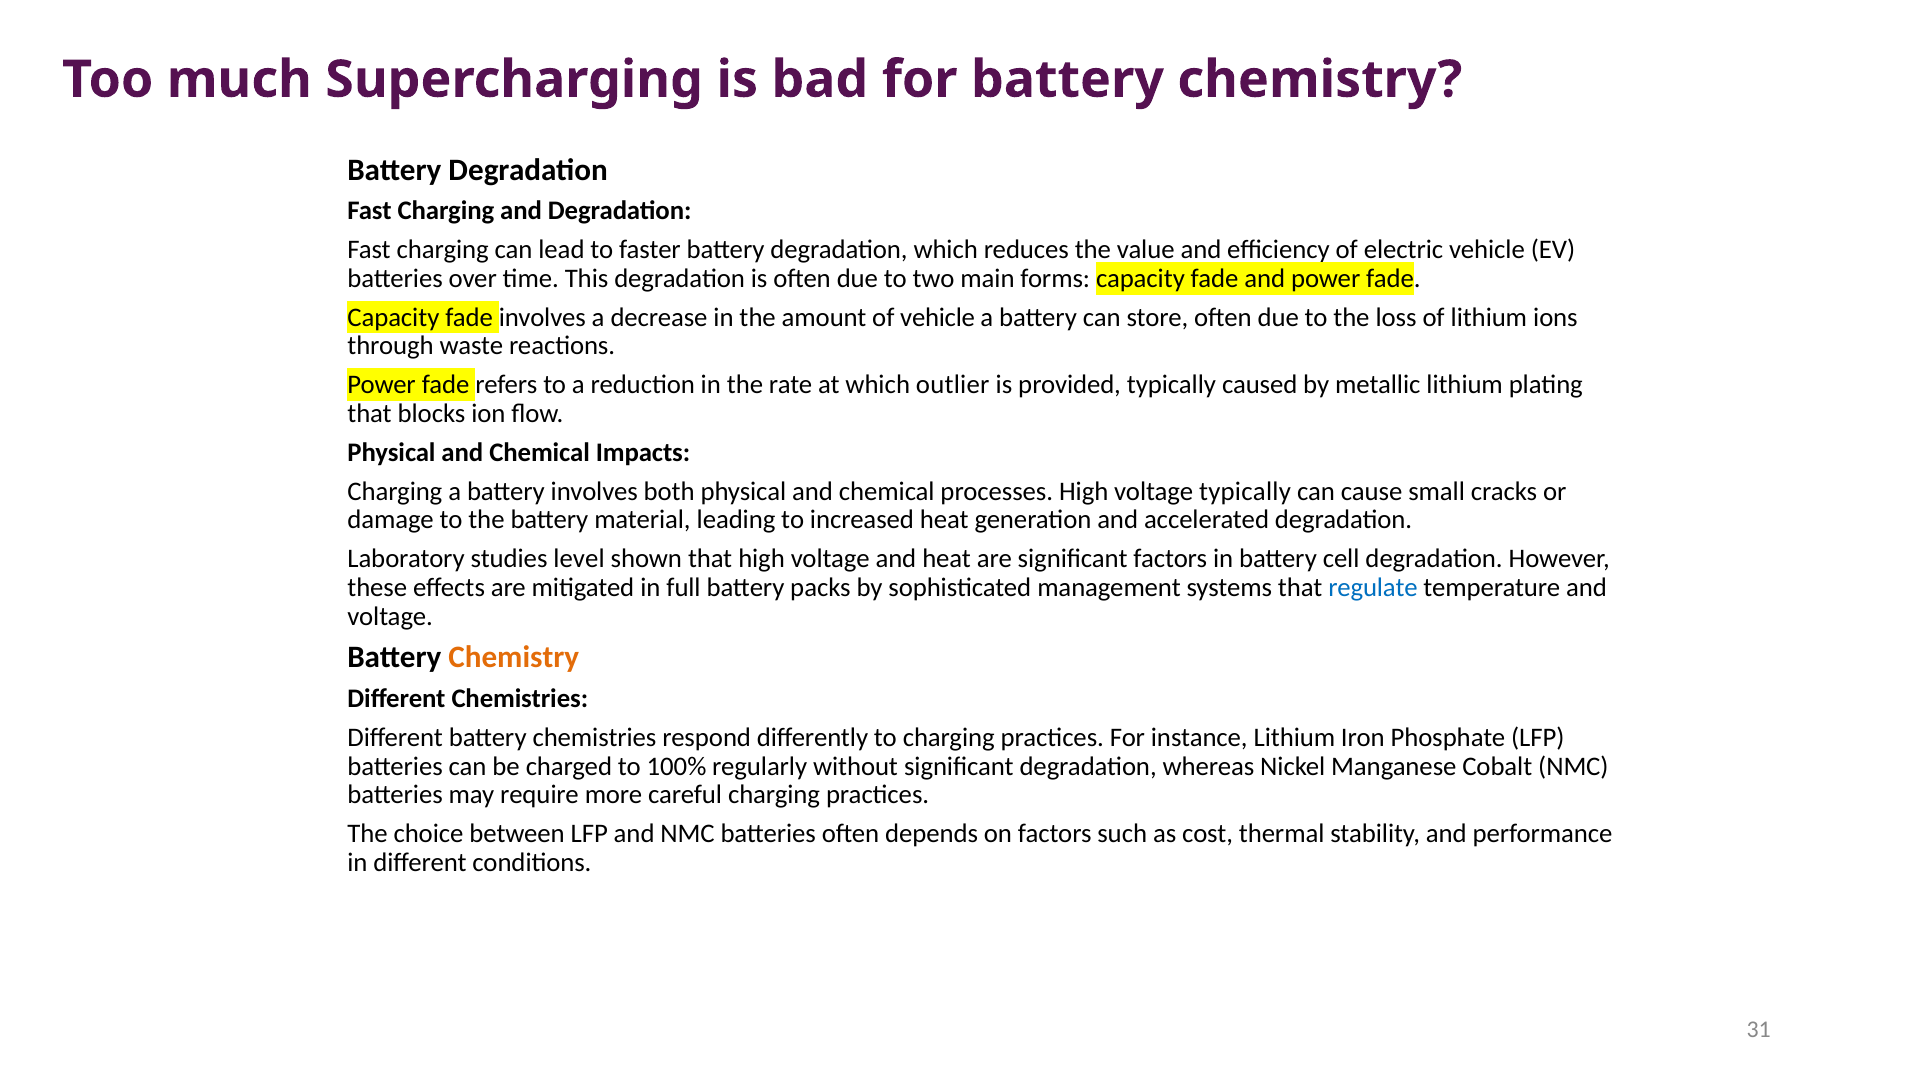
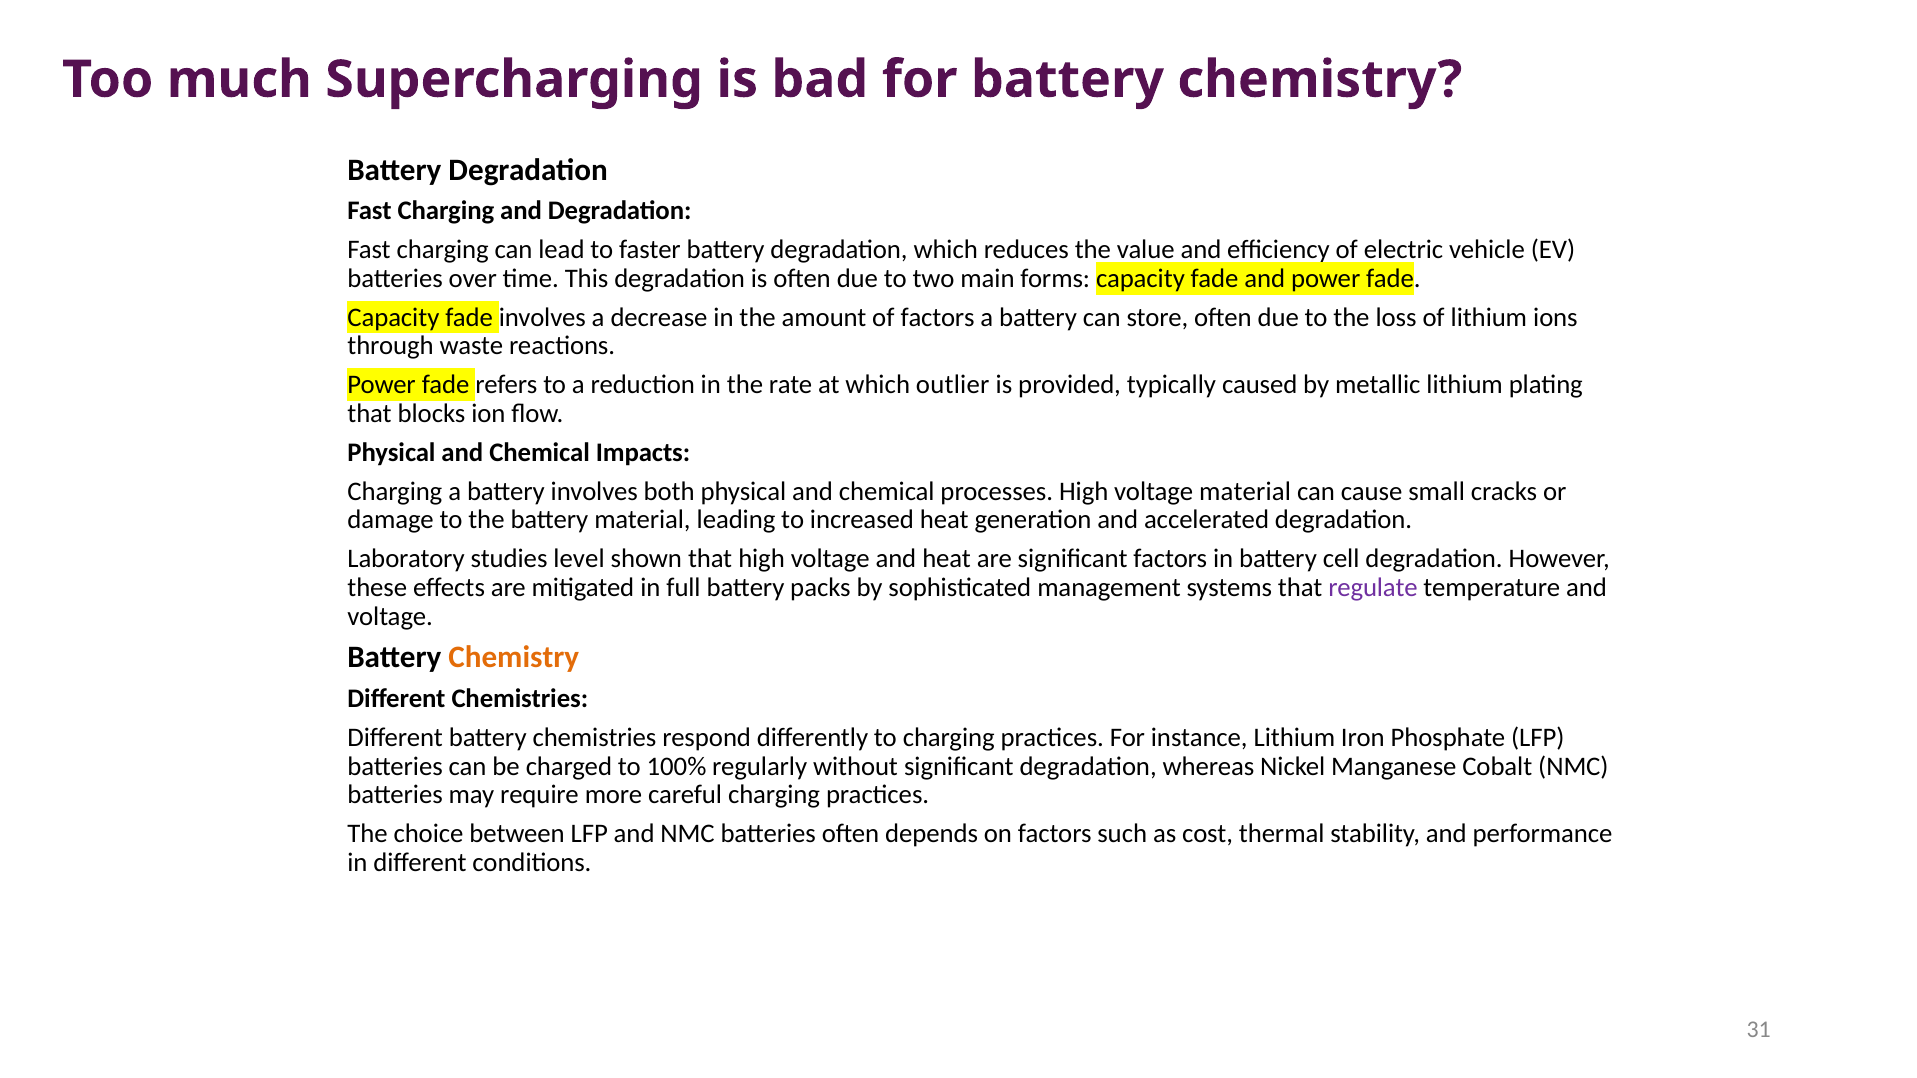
of vehicle: vehicle -> factors
voltage typically: typically -> material
regulate colour: blue -> purple
